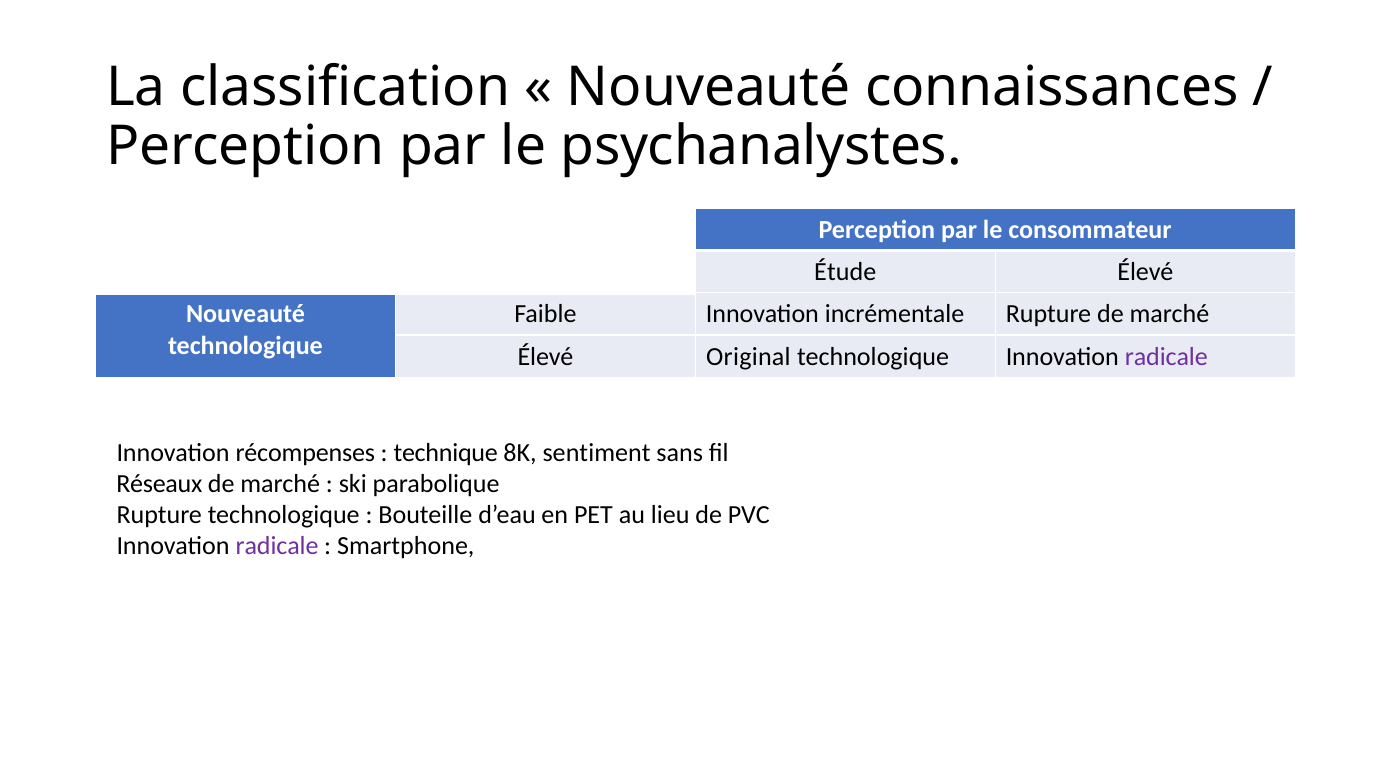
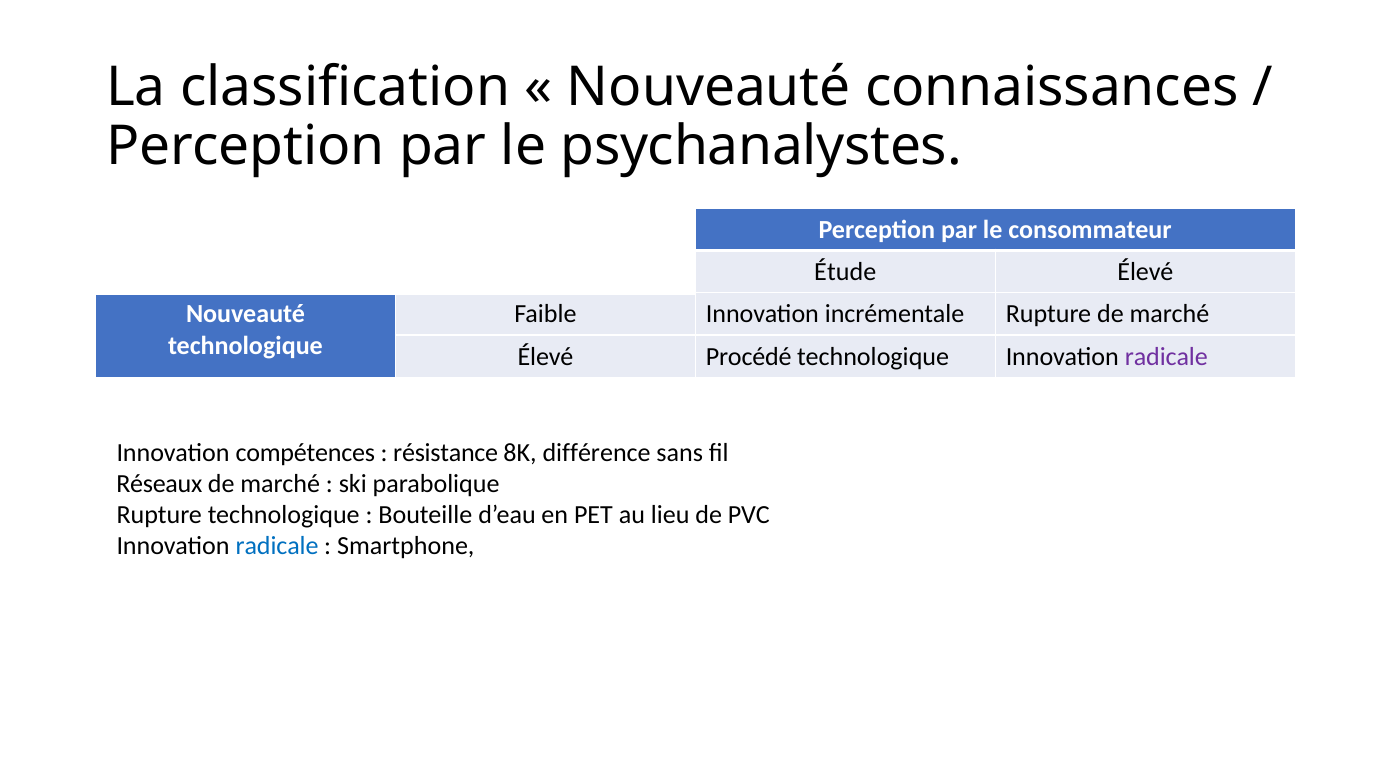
Original: Original -> Procédé
récompenses: récompenses -> compétences
technique: technique -> résistance
sentiment: sentiment -> différence
radicale at (277, 547) colour: purple -> blue
